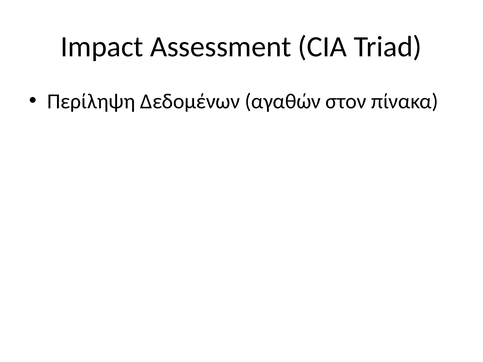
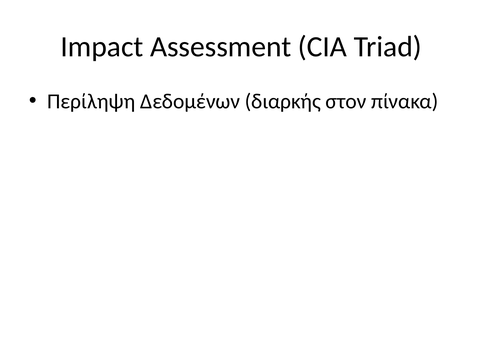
αγαθών: αγαθών -> διαρκής
